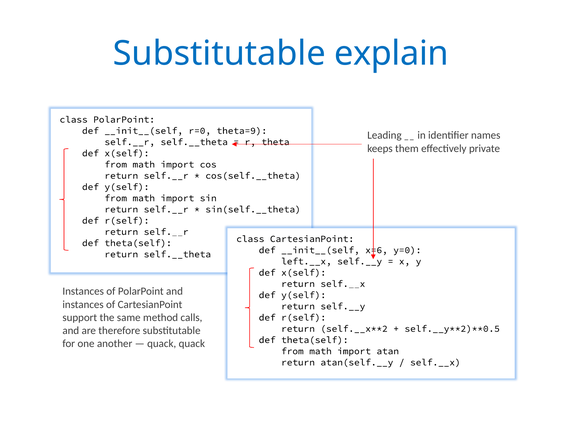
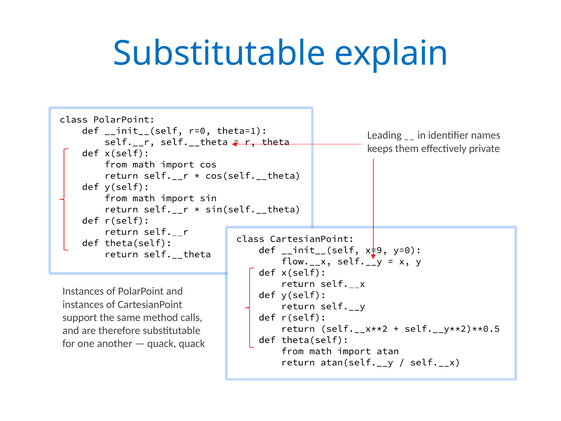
theta=9: theta=9 -> theta=1
x=6: x=6 -> x=9
left.__x: left.__x -> flow.__x
